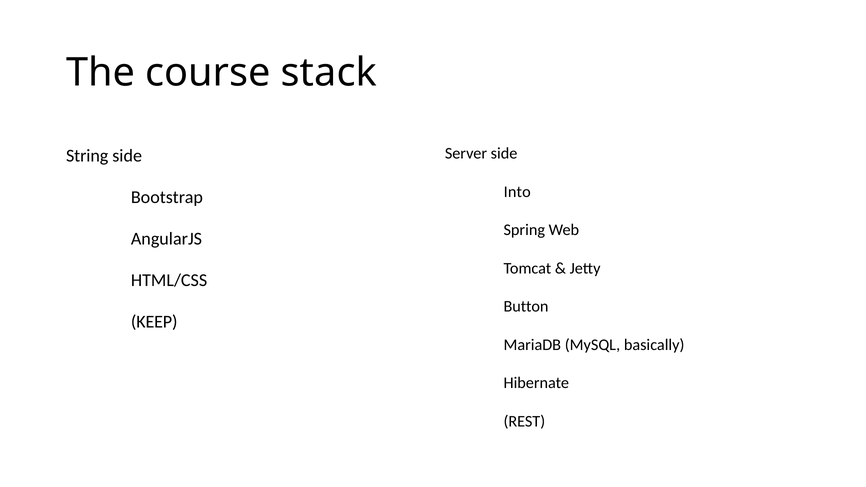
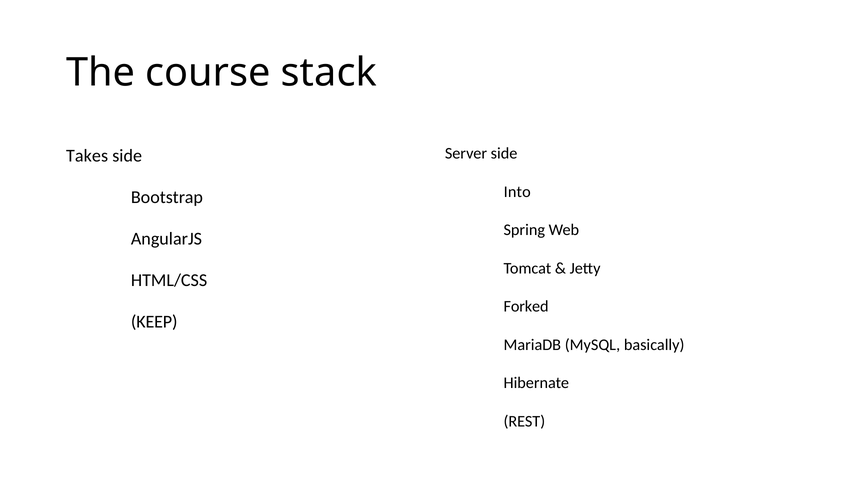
String: String -> Takes
Button: Button -> Forked
